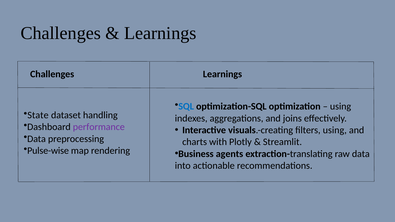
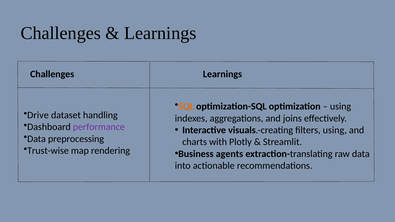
SQL colour: blue -> orange
State: State -> Drive
Pulse-wise: Pulse-wise -> Trust-wise
